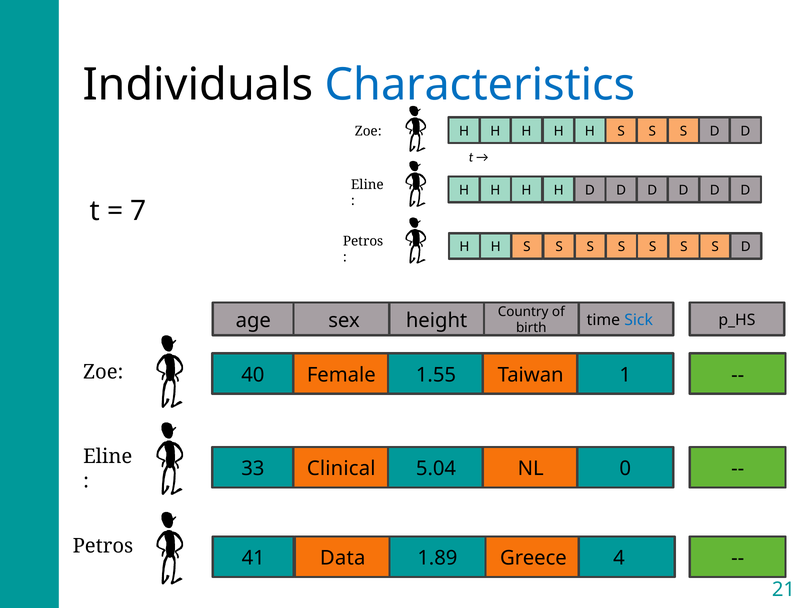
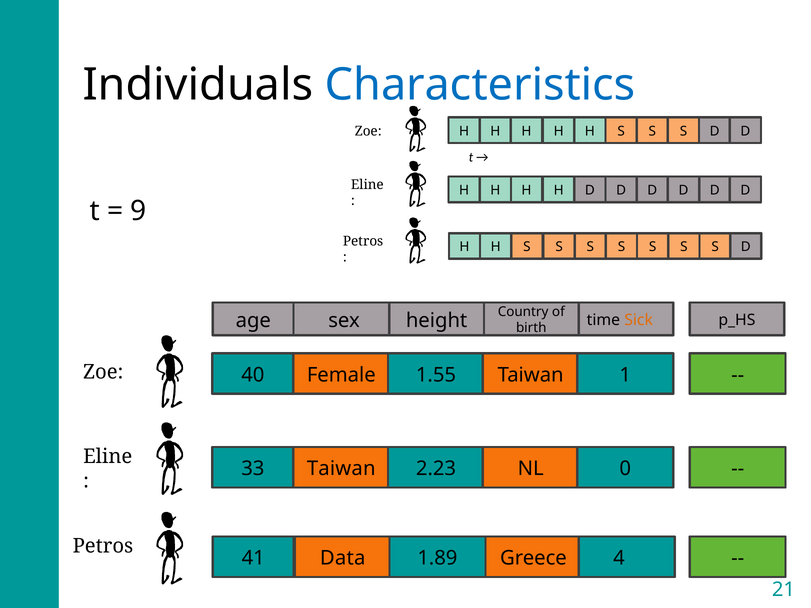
7: 7 -> 9
Sick colour: blue -> orange
33 Clinical: Clinical -> Taiwan
5.04: 5.04 -> 2.23
